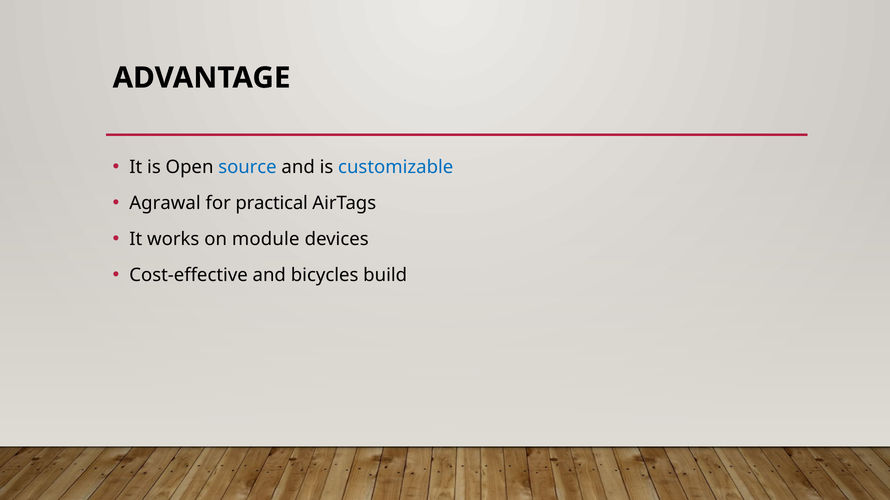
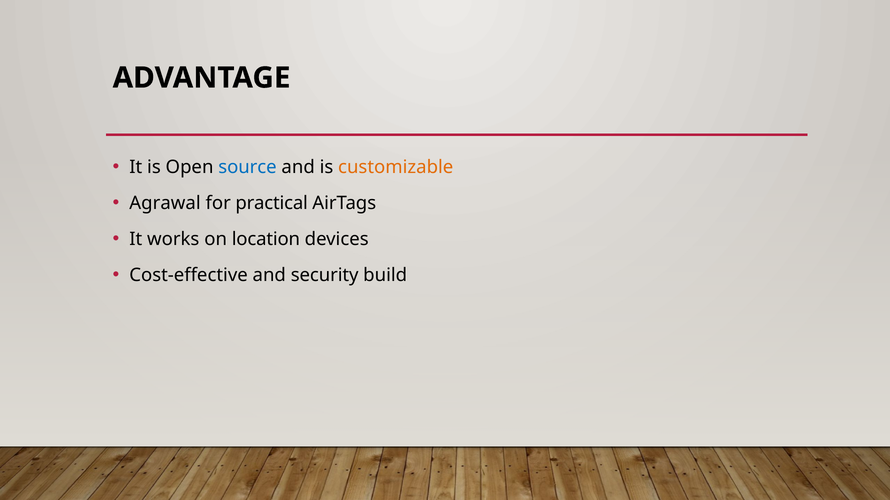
customizable colour: blue -> orange
module: module -> location
bicycles: bicycles -> security
